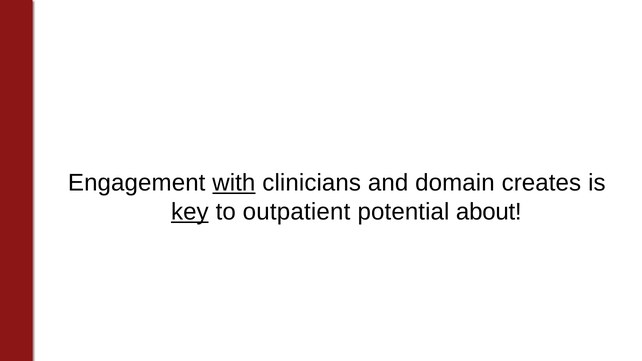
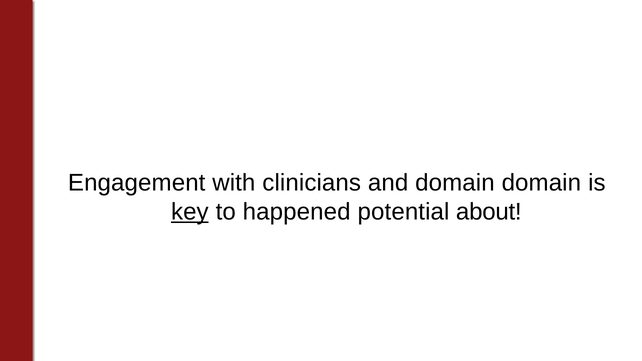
with underline: present -> none
domain creates: creates -> domain
outpatient: outpatient -> happened
